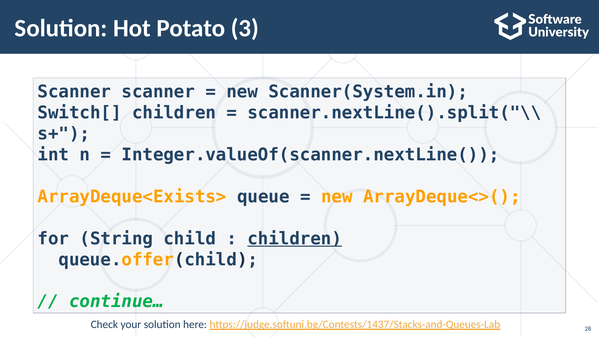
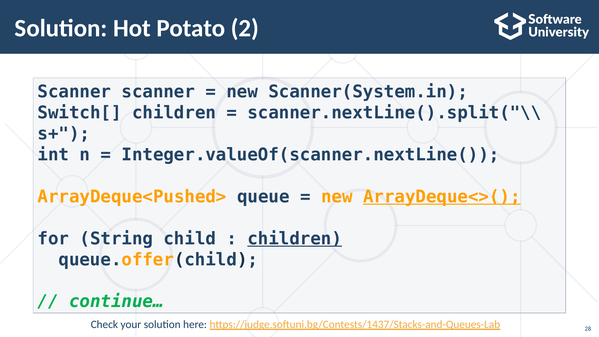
3: 3 -> 2
ArrayDeque<Exists>: ArrayDeque<Exists> -> ArrayDeque<Pushed>
ArrayDeque<>( underline: none -> present
